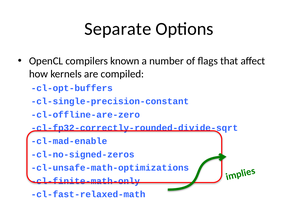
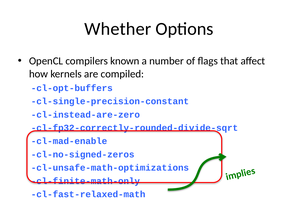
Separate: Separate -> Whether
cl-offline-are-zero: cl-offline-are-zero -> cl-instead-are-zero
